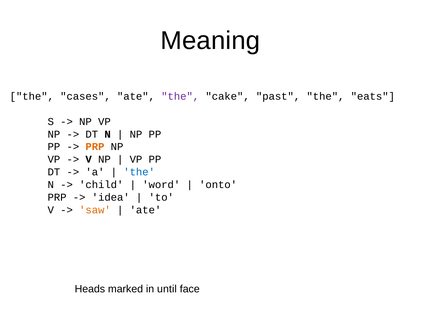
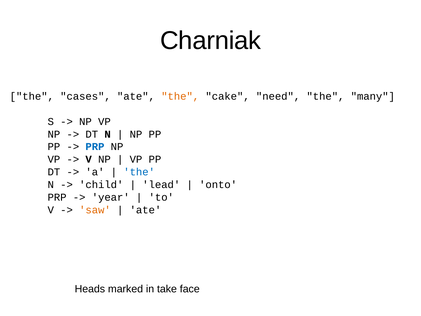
Meaning: Meaning -> Charniak
the at (180, 96) colour: purple -> orange
past: past -> need
eats: eats -> many
PRP at (95, 147) colour: orange -> blue
word: word -> lead
idea: idea -> year
until: until -> take
